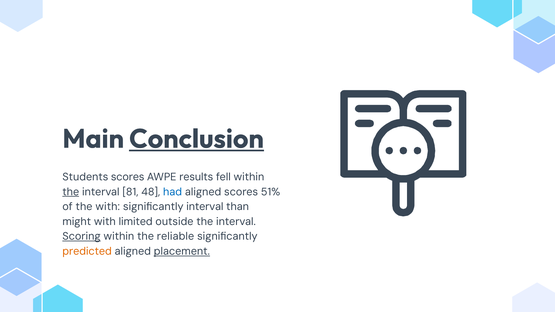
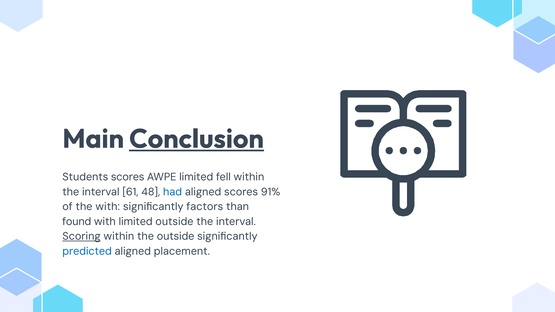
AWPE results: results -> limited
the at (71, 192) underline: present -> none
81: 81 -> 61
51%: 51% -> 91%
significantly interval: interval -> factors
might: might -> found
the reliable: reliable -> outside
predicted colour: orange -> blue
placement underline: present -> none
